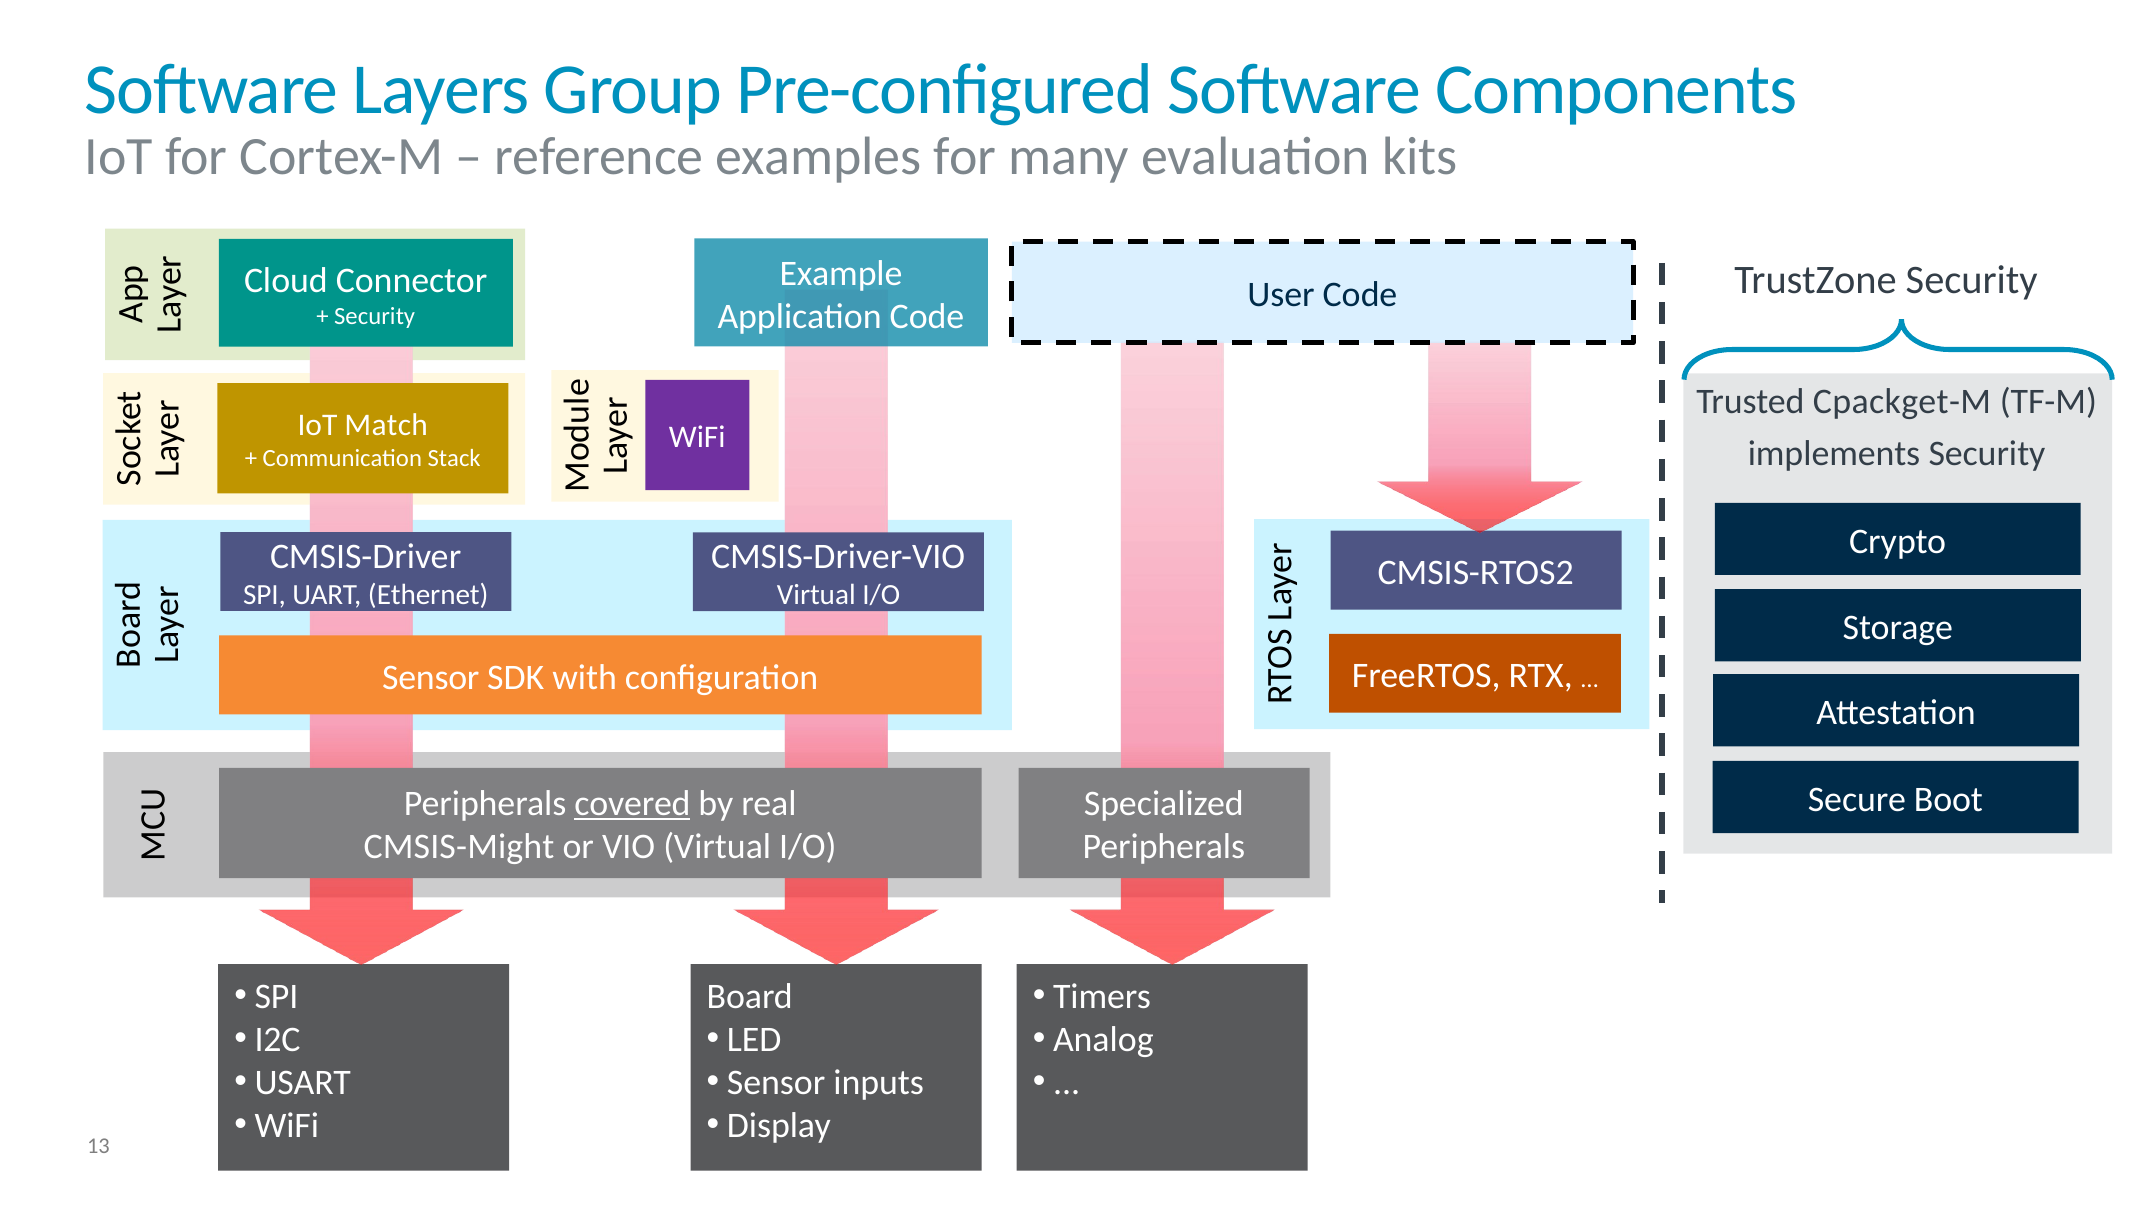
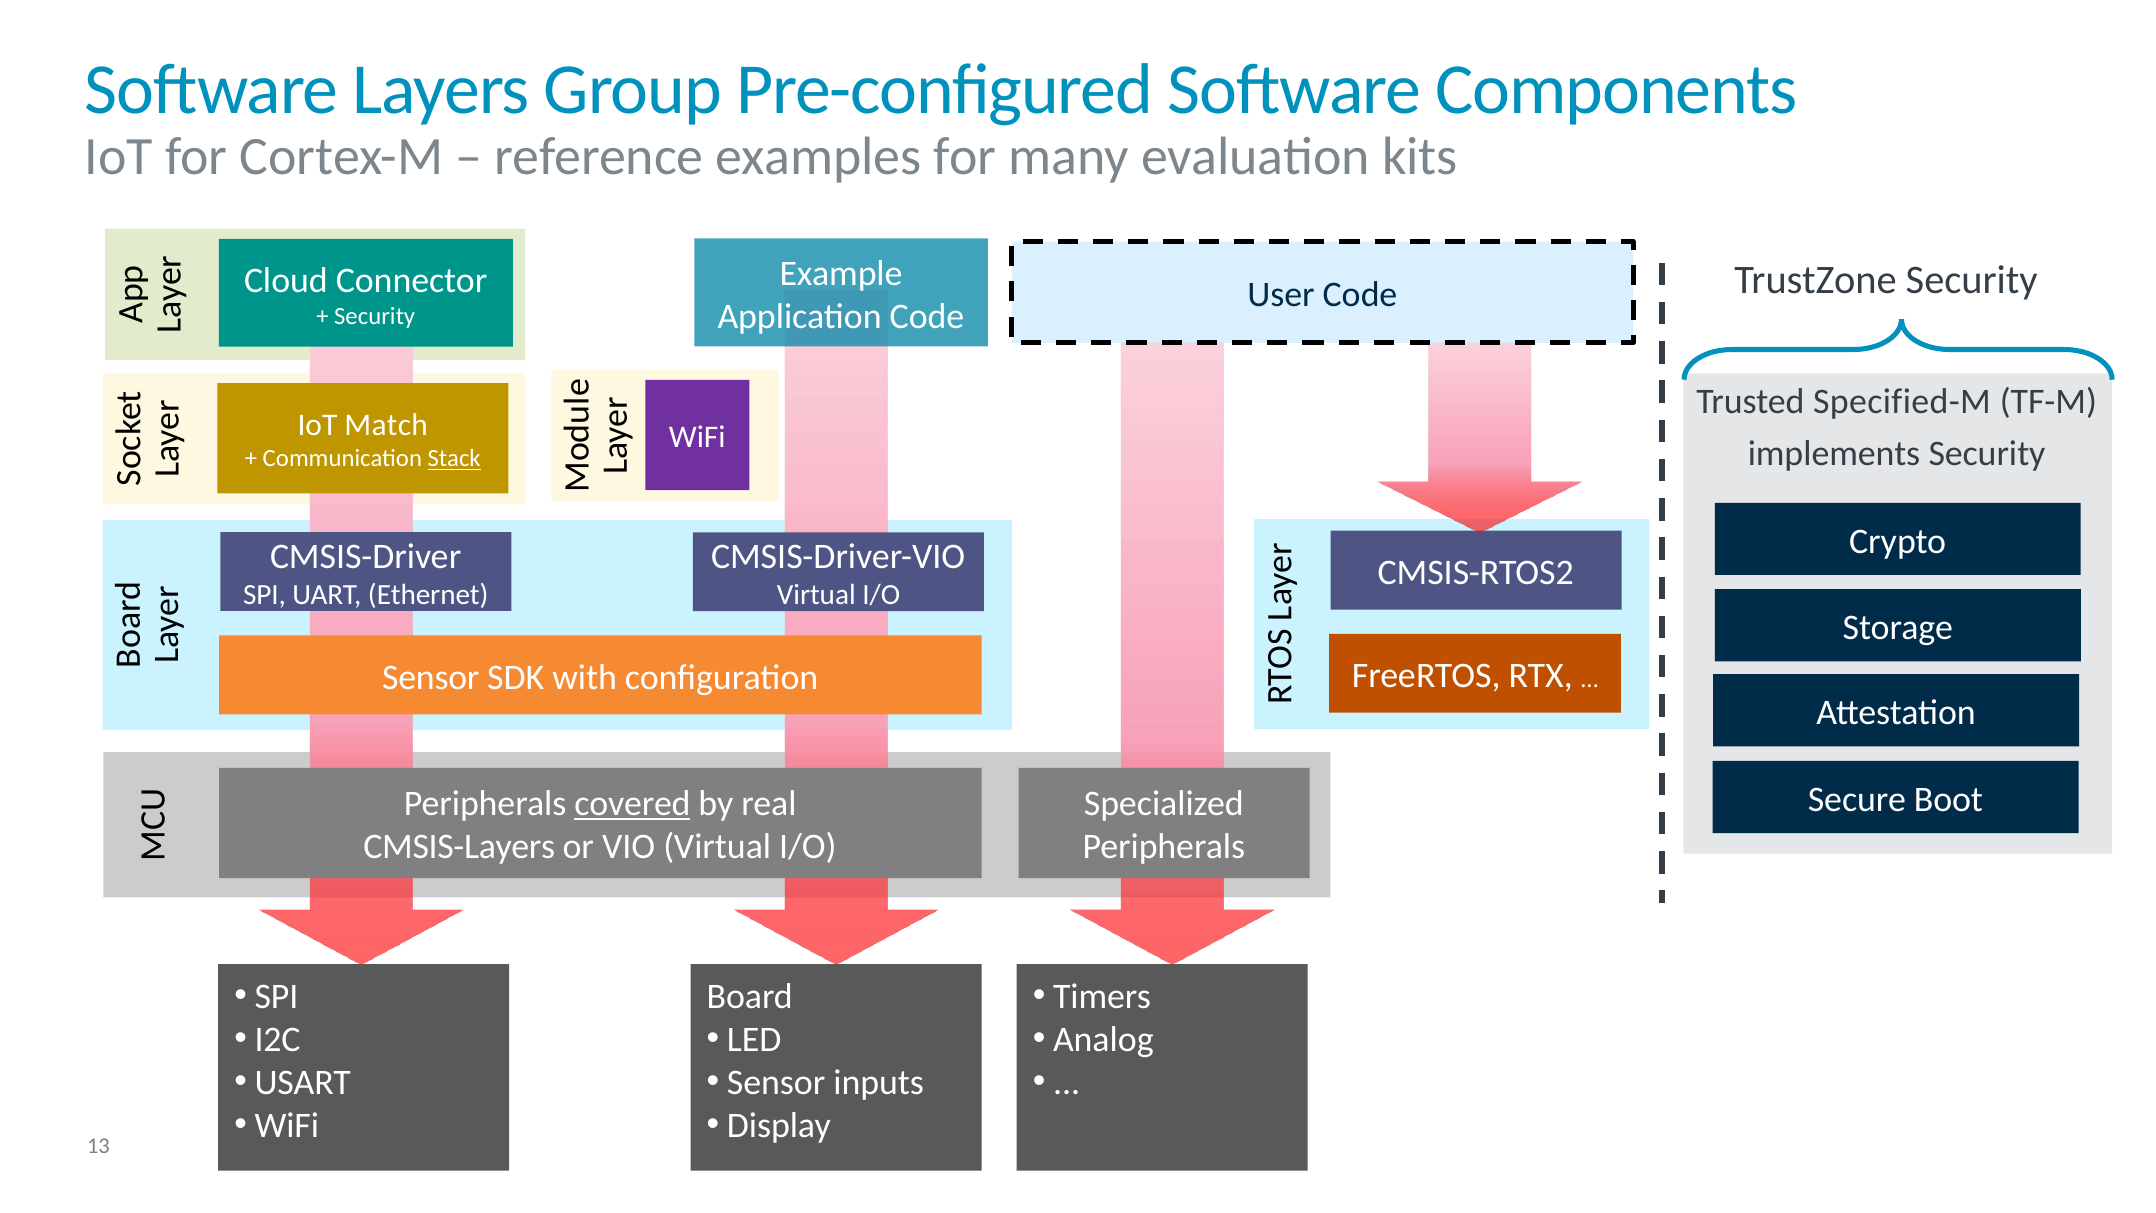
Cpackget-M: Cpackget-M -> Specified-M
Stack underline: none -> present
CMSIS-Might: CMSIS-Might -> CMSIS-Layers
